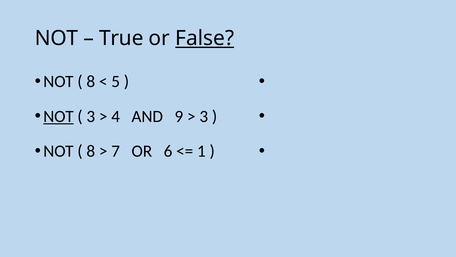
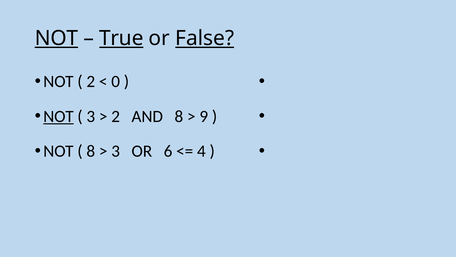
NOT at (56, 38) underline: none -> present
True underline: none -> present
8 at (91, 81): 8 -> 2
5: 5 -> 0
4 at (116, 116): 4 -> 2
AND 9: 9 -> 8
3 at (204, 116): 3 -> 9
7 at (116, 151): 7 -> 3
1: 1 -> 4
